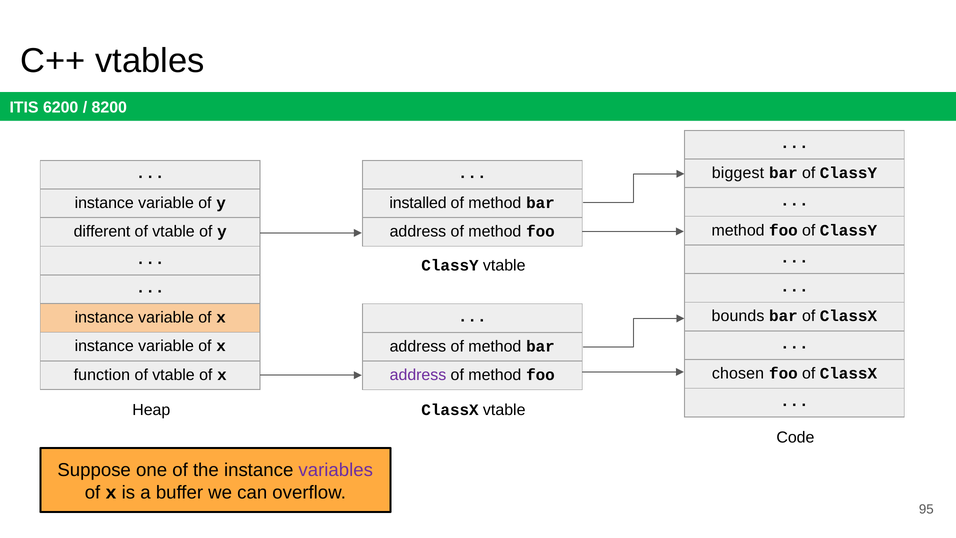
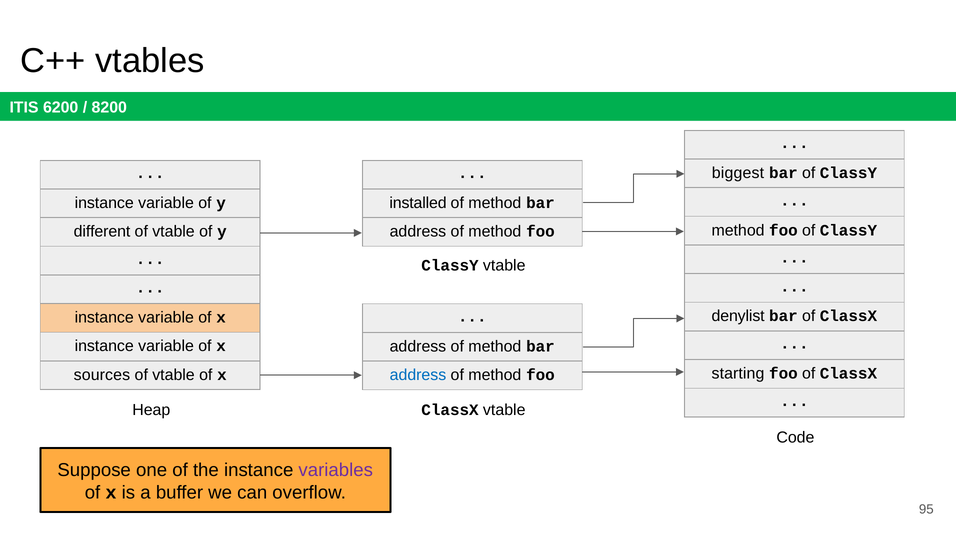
bounds: bounds -> denylist
chosen: chosen -> starting
function: function -> sources
address at (418, 375) colour: purple -> blue
